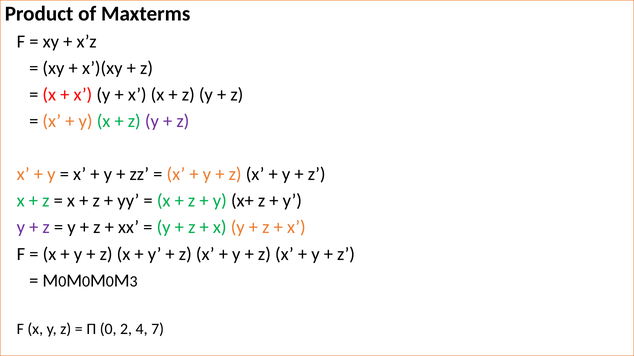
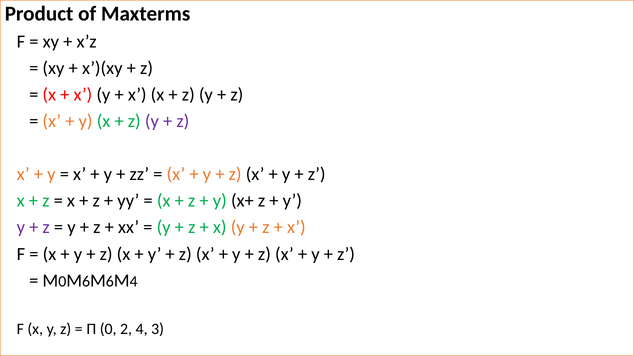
0 at (86, 282): 0 -> 6
0 at (110, 282): 0 -> 6
3 at (134, 282): 3 -> 4
7: 7 -> 3
